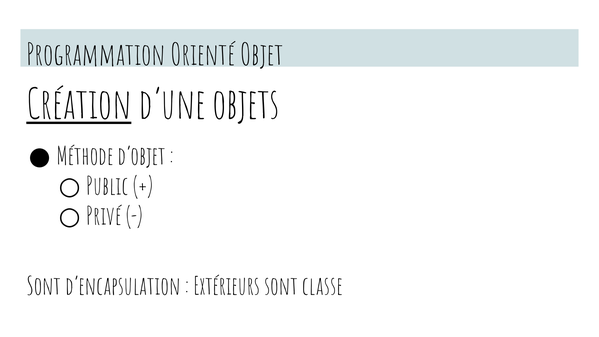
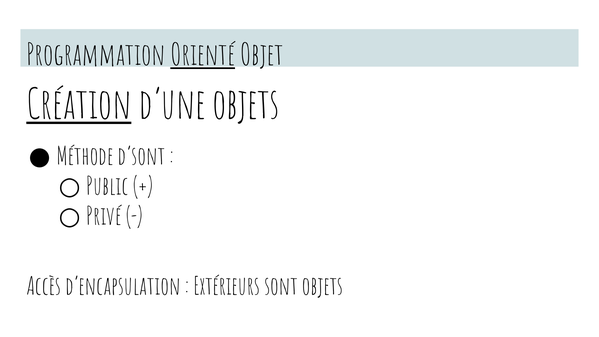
Orienté underline: none -> present
d’objet: d’objet -> d’sont
Sont at (44, 286): Sont -> Accès
sont classe: classe -> objets
